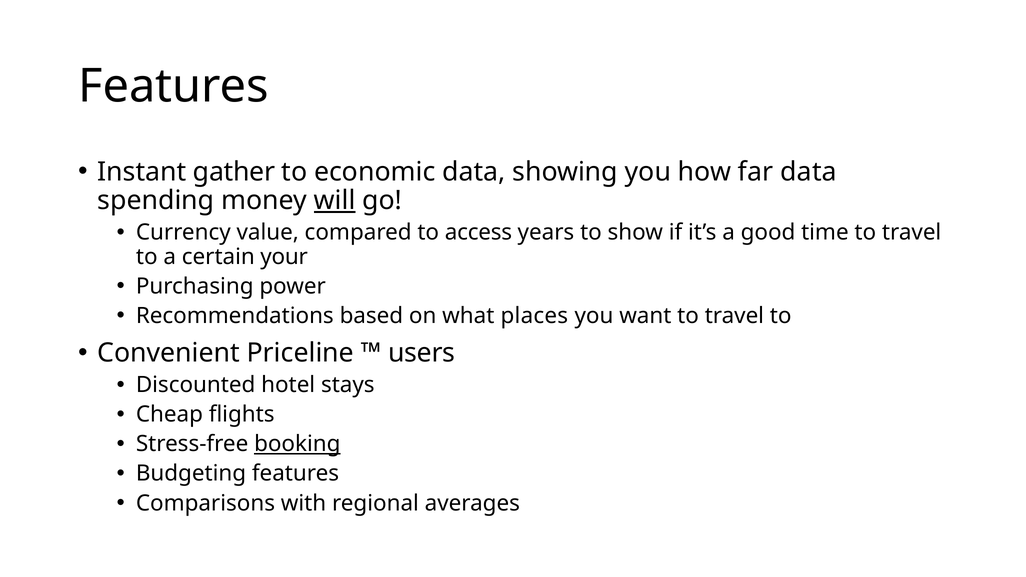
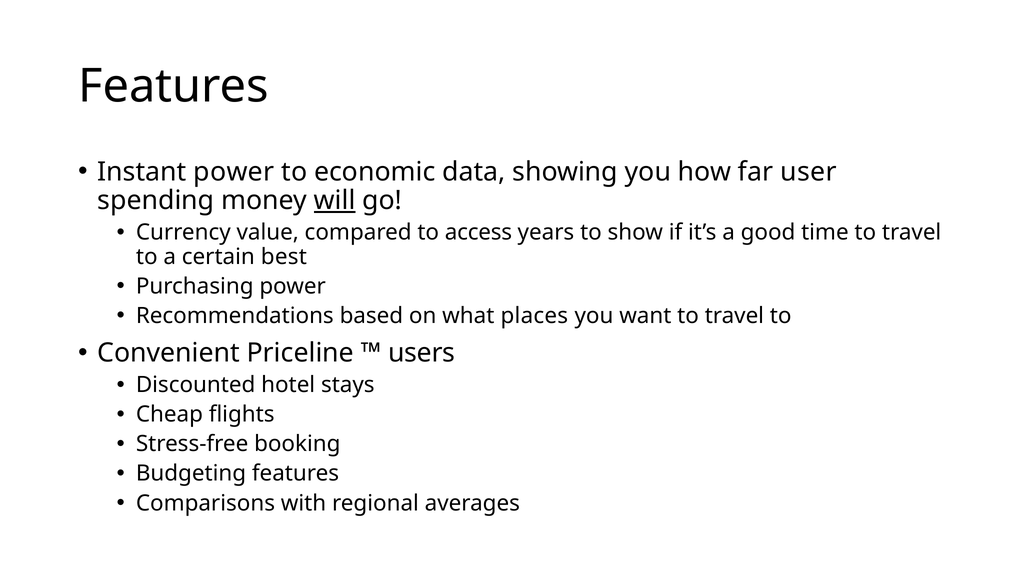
Instant gather: gather -> power
far data: data -> user
your: your -> best
booking underline: present -> none
